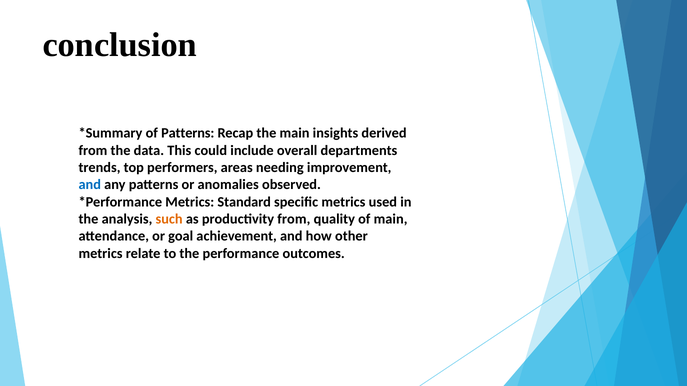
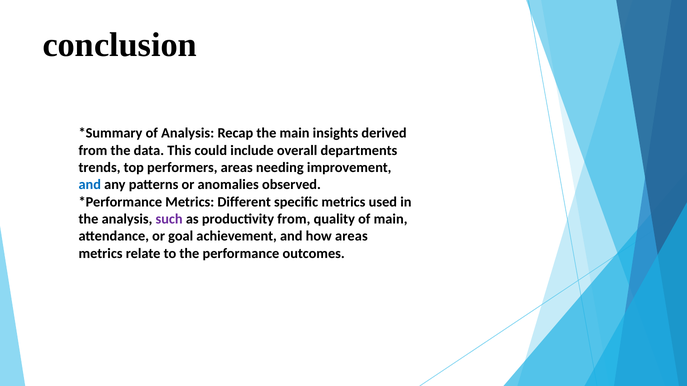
of Patterns: Patterns -> Analysis
Standard: Standard -> Different
such colour: orange -> purple
how other: other -> areas
